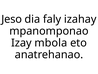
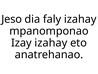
Izay mbola: mbola -> izahay
